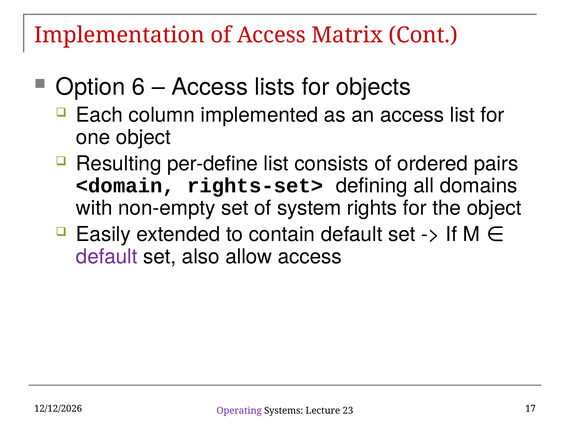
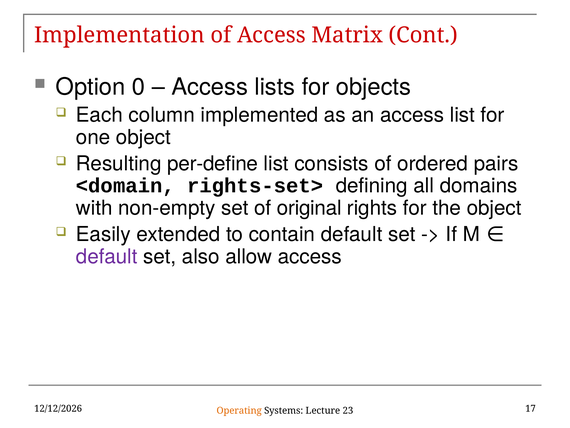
6: 6 -> 0
system: system -> original
Operating colour: purple -> orange
